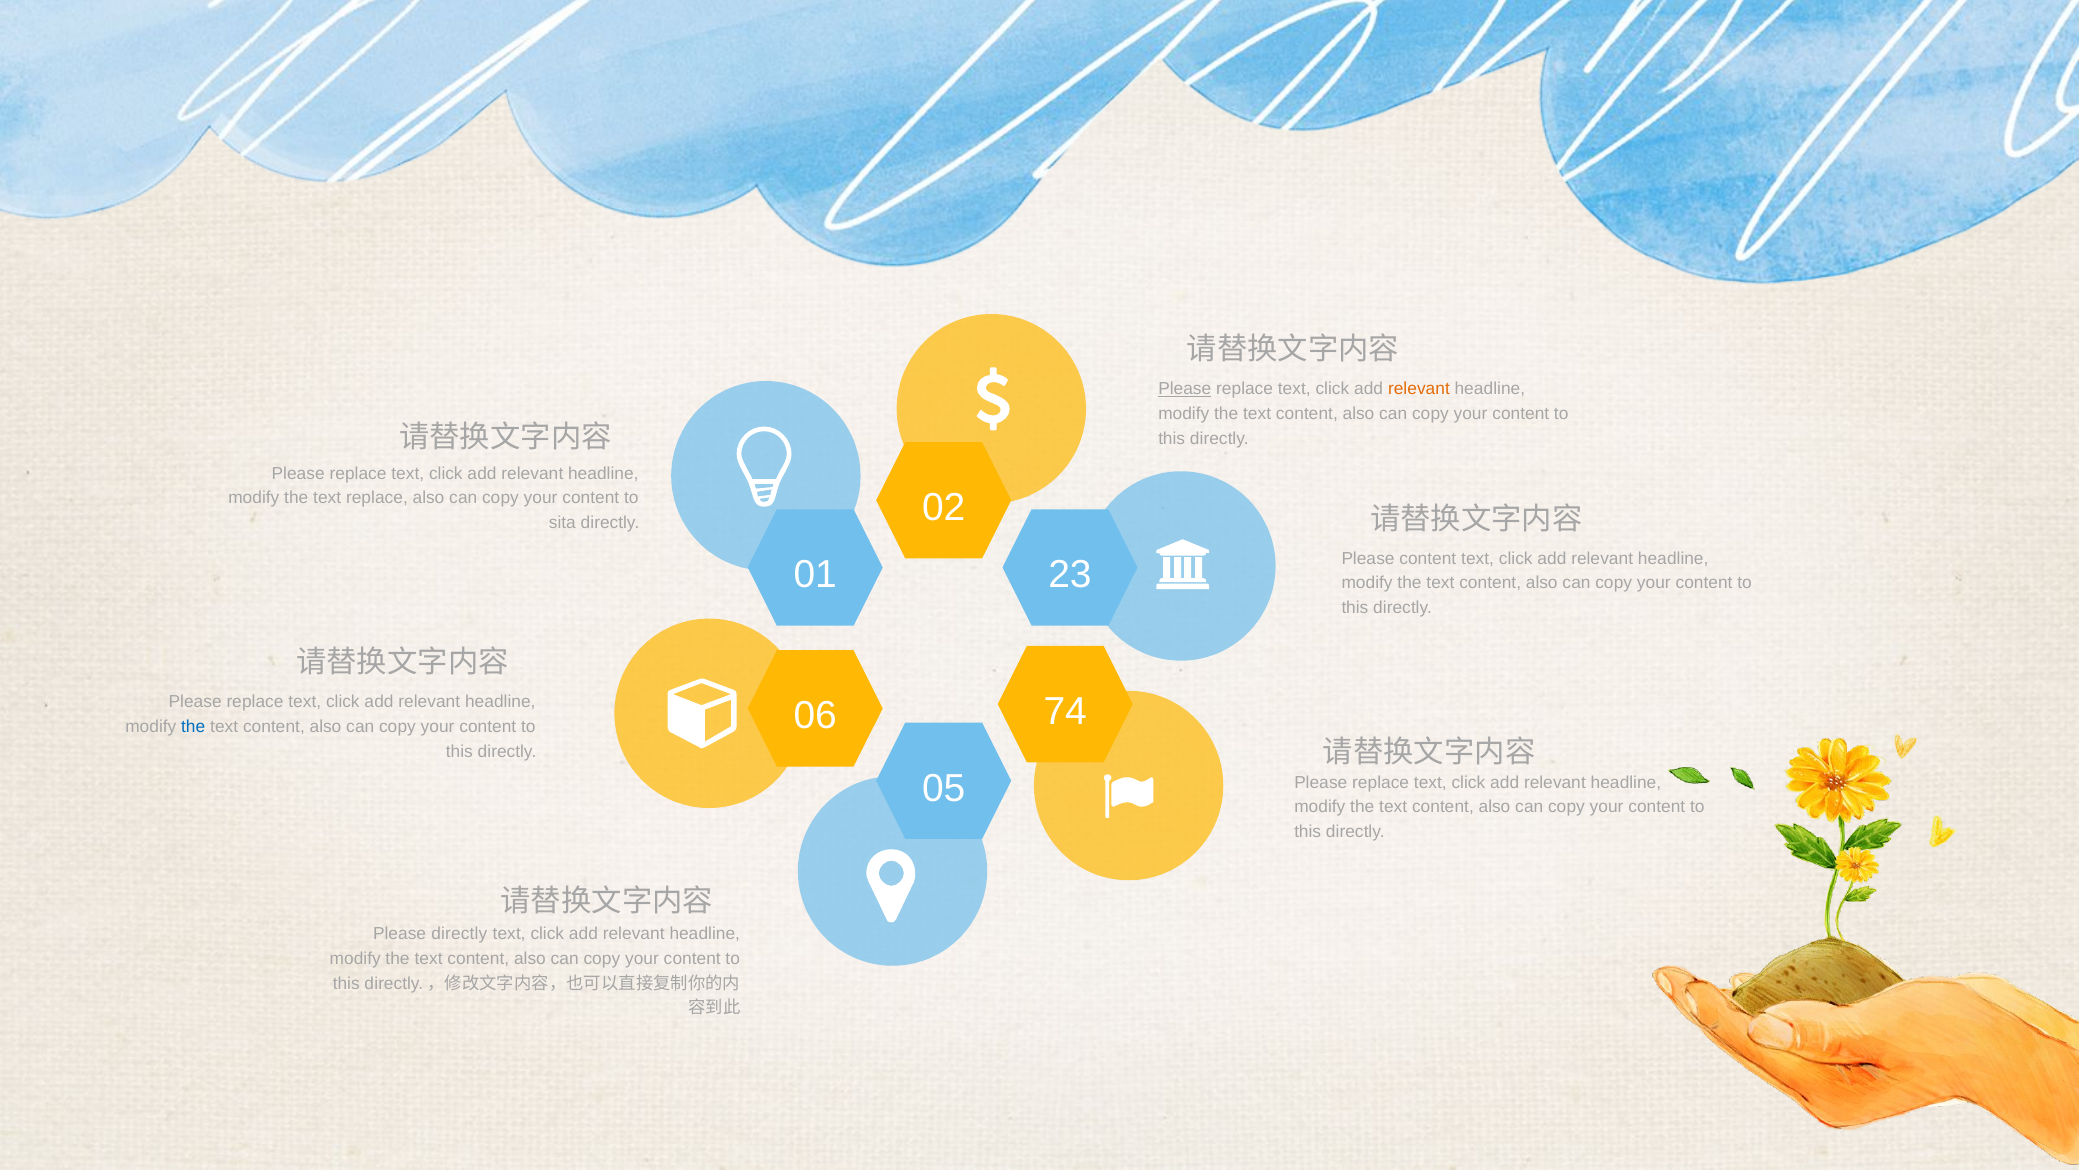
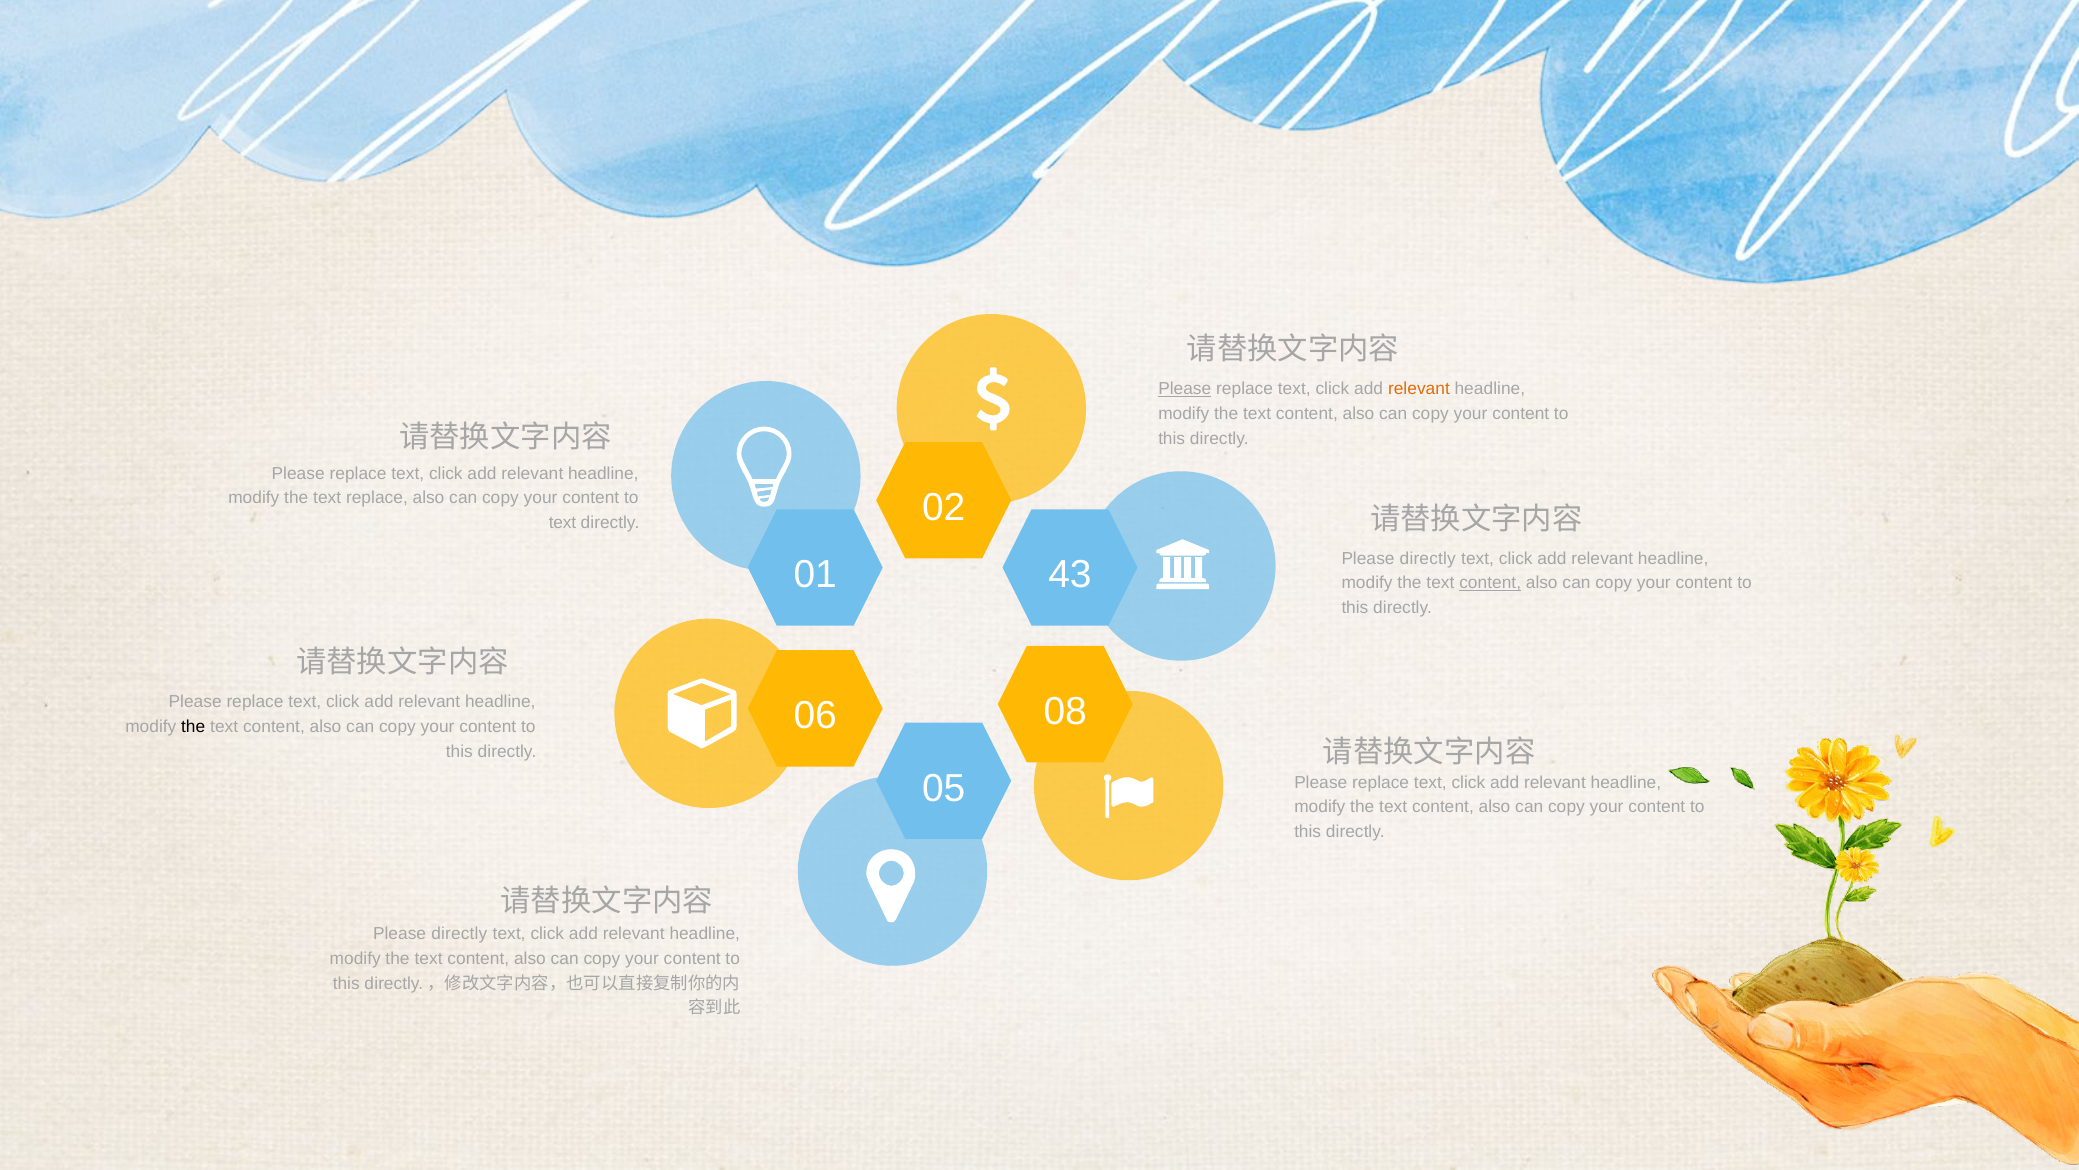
sita at (562, 523): sita -> text
content at (1428, 558): content -> directly
23: 23 -> 43
content at (1490, 583) underline: none -> present
74: 74 -> 08
the at (193, 726) colour: blue -> black
